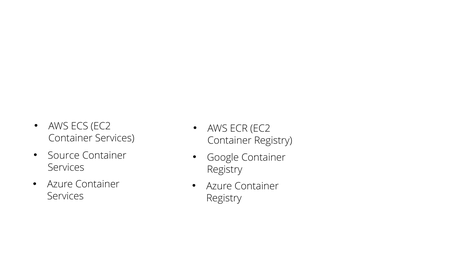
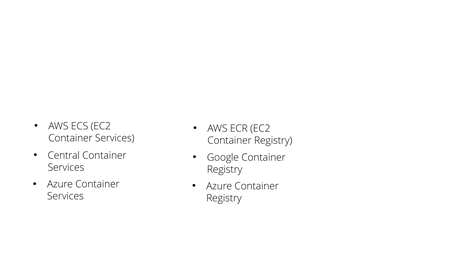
Source: Source -> Central
